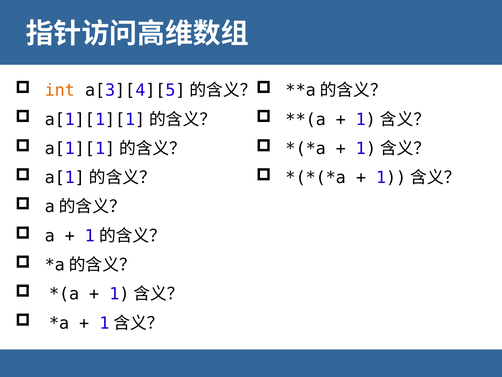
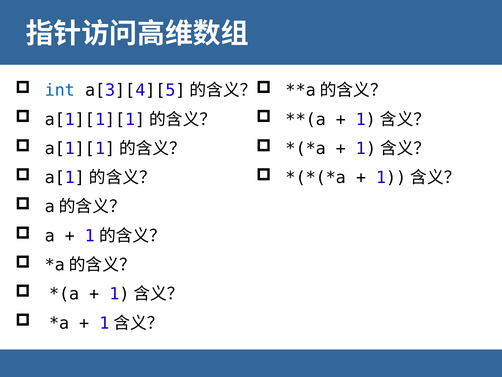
int colour: orange -> blue
